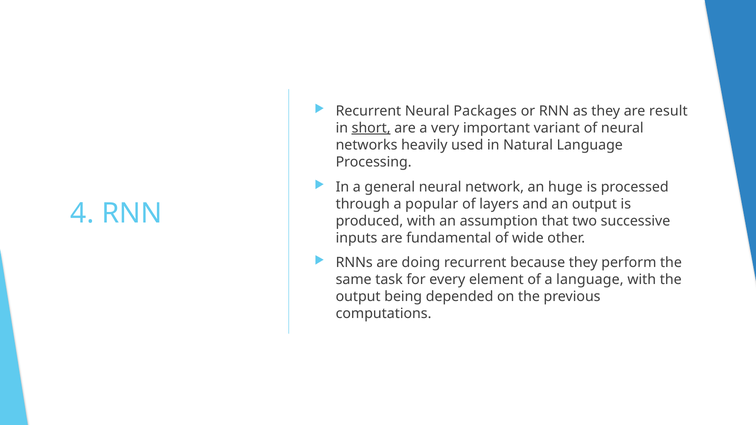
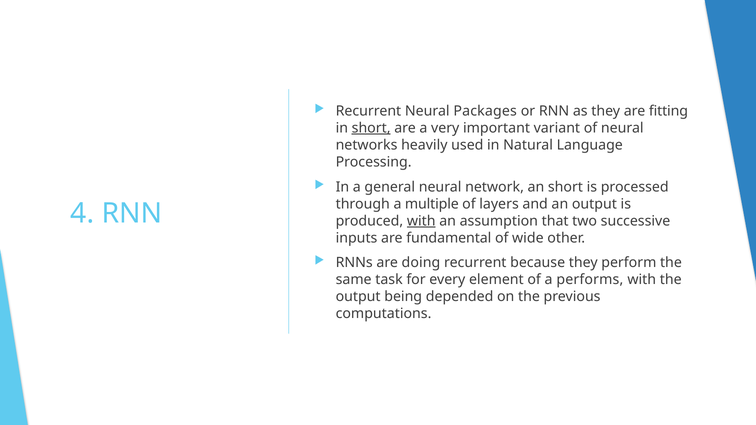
result: result -> fitting
an huge: huge -> short
popular: popular -> multiple
with at (421, 221) underline: none -> present
a language: language -> performs
